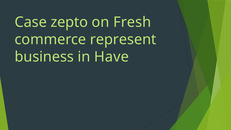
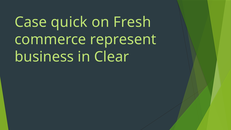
zepto: zepto -> quick
Have: Have -> Clear
